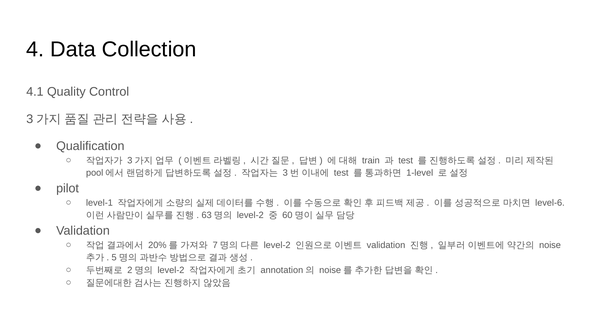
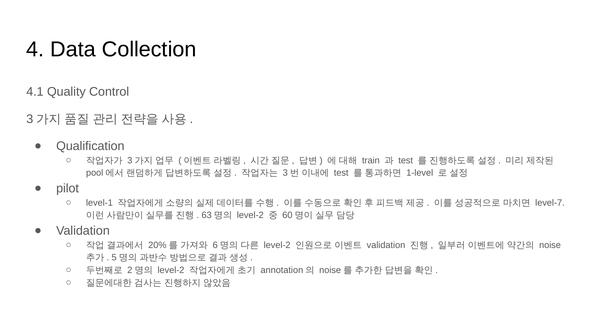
level-6: level-6 -> level-7
7: 7 -> 6
